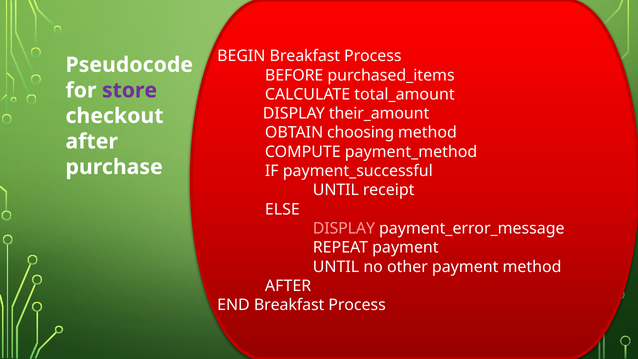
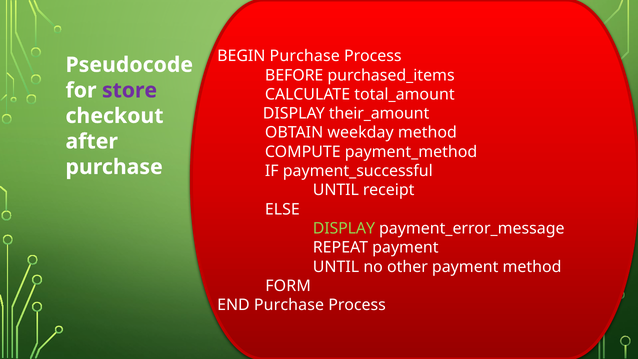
BEGIN Breakfast: Breakfast -> Purchase
choosing: choosing -> weekday
DISPLAY at (344, 228) colour: pink -> light green
AFTER at (288, 286): AFTER -> FORM
END Breakfast: Breakfast -> Purchase
